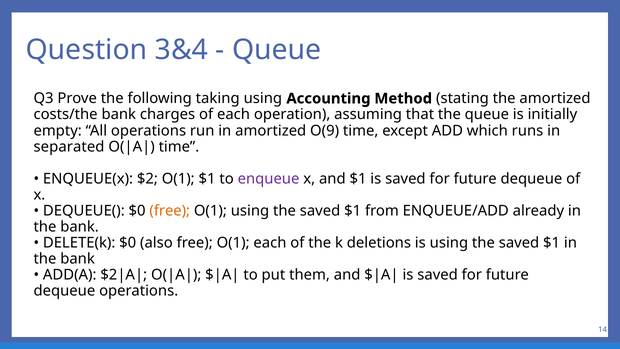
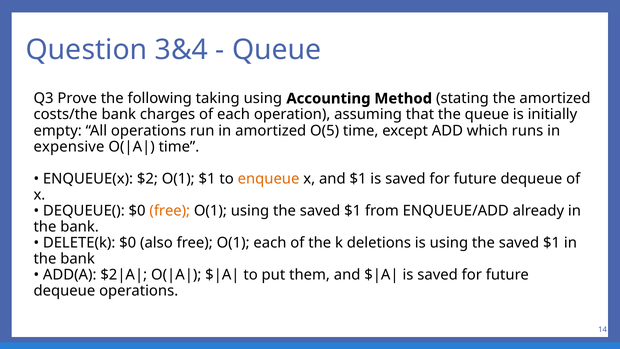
O(9: O(9 -> O(5
separated: separated -> expensive
enqueue colour: purple -> orange
